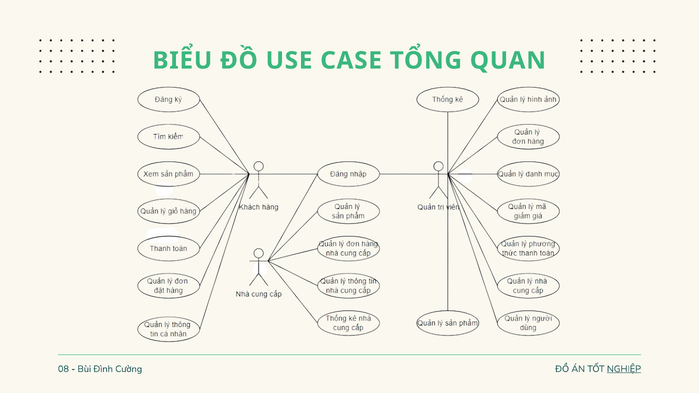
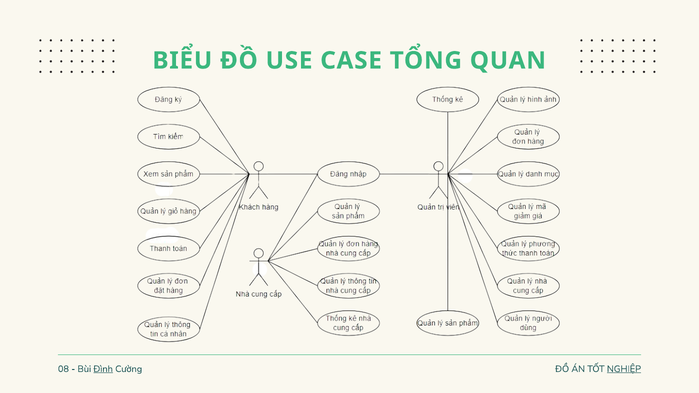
Đình underline: none -> present
